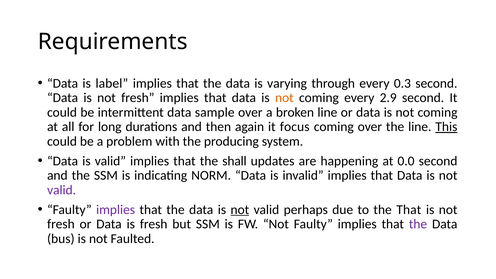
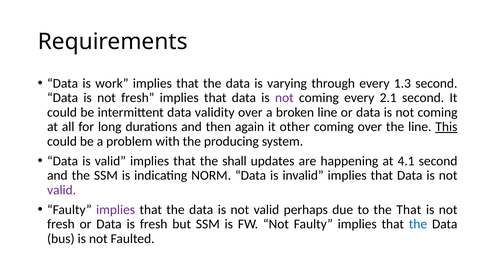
label: label -> work
0.3: 0.3 -> 1.3
not at (284, 98) colour: orange -> purple
2.9: 2.9 -> 2.1
sample: sample -> validity
focus: focus -> other
0.0: 0.0 -> 4.1
not at (240, 210) underline: present -> none
the at (418, 224) colour: purple -> blue
